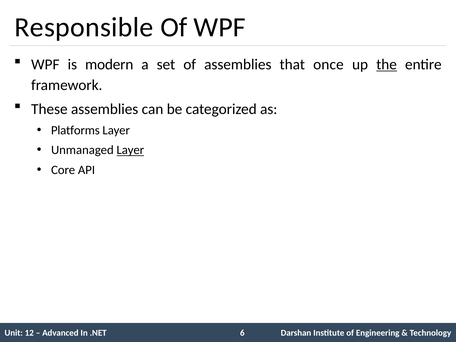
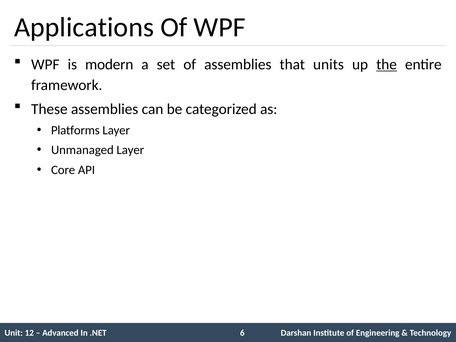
Responsible: Responsible -> Applications
once: once -> units
Layer at (130, 150) underline: present -> none
